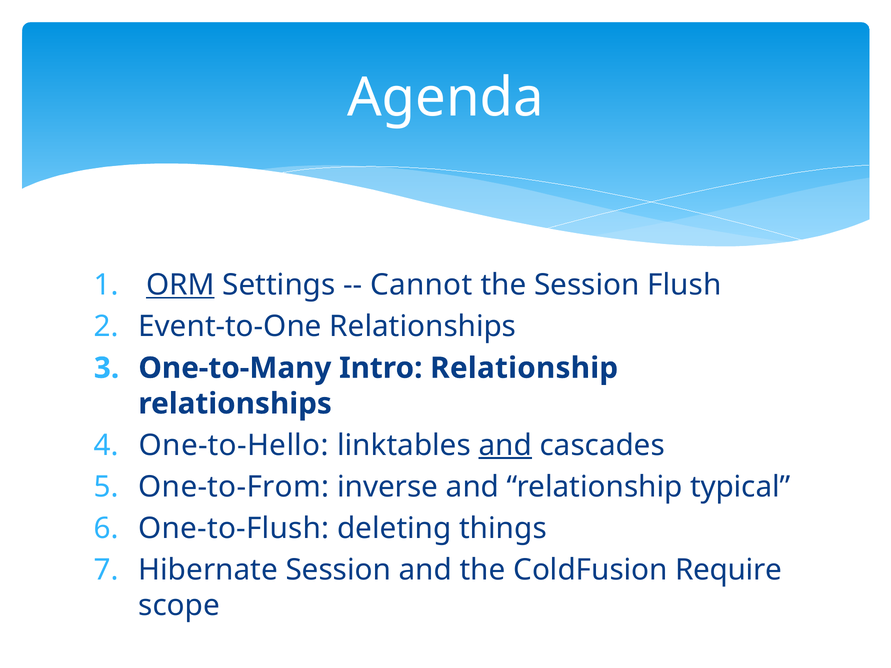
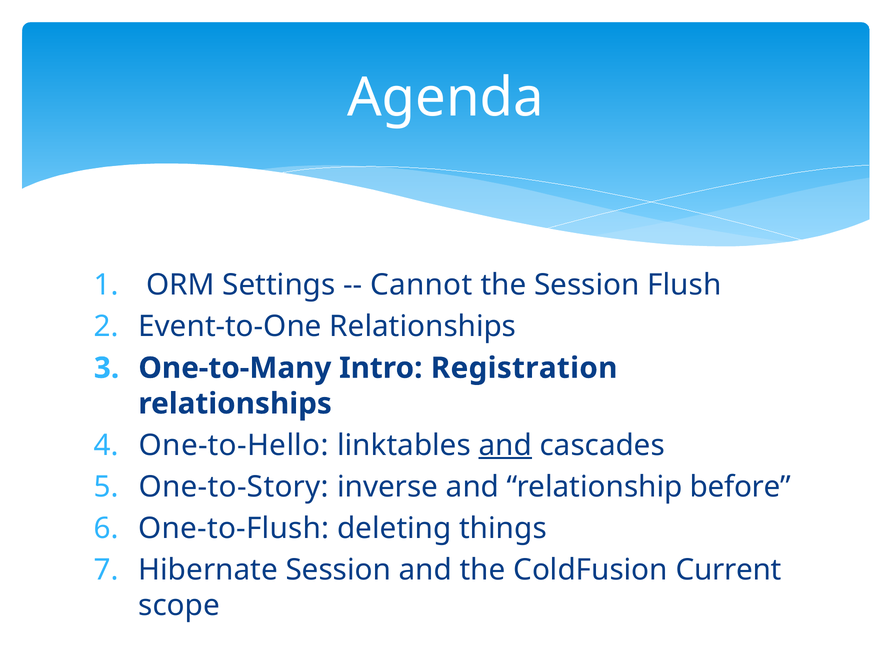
ORM underline: present -> none
Intro Relationship: Relationship -> Registration
One-to-From: One-to-From -> One-to-Story
typical: typical -> before
Require: Require -> Current
